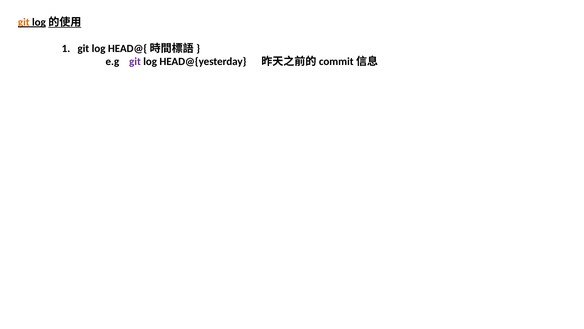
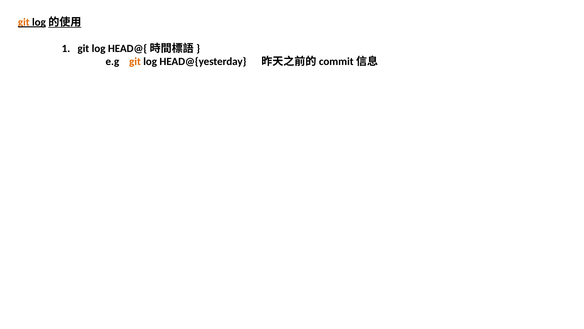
git at (135, 62) colour: purple -> orange
